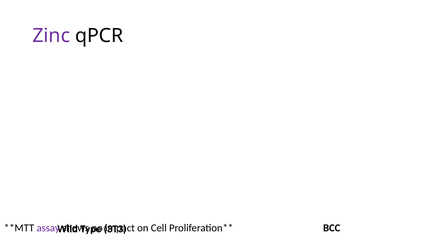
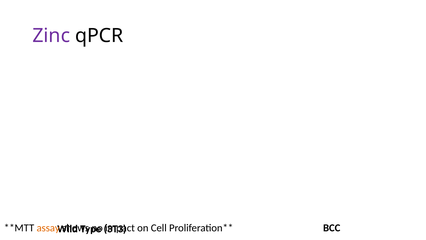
assay colour: purple -> orange
